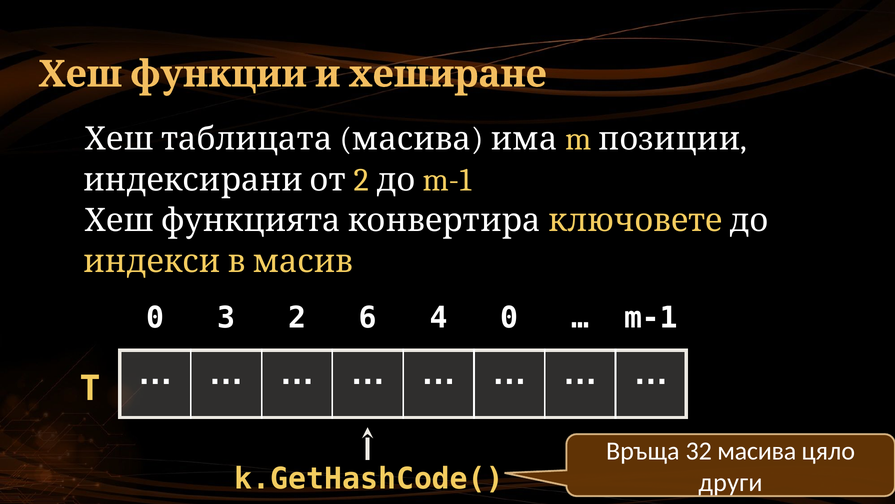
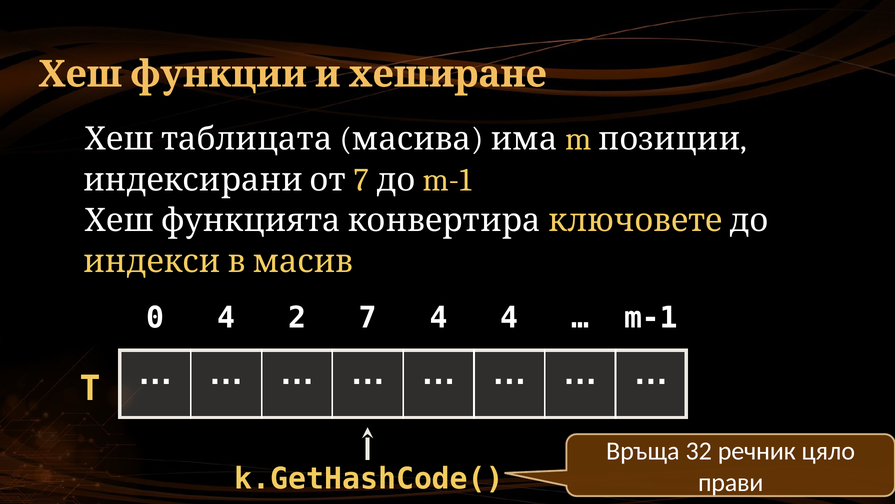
2 at (361, 180): 2 -> 7
0 3: 3 -> 4
2 6: 6 -> 7
4 0: 0 -> 4
32 масива: масива -> речник
други: други -> прави
